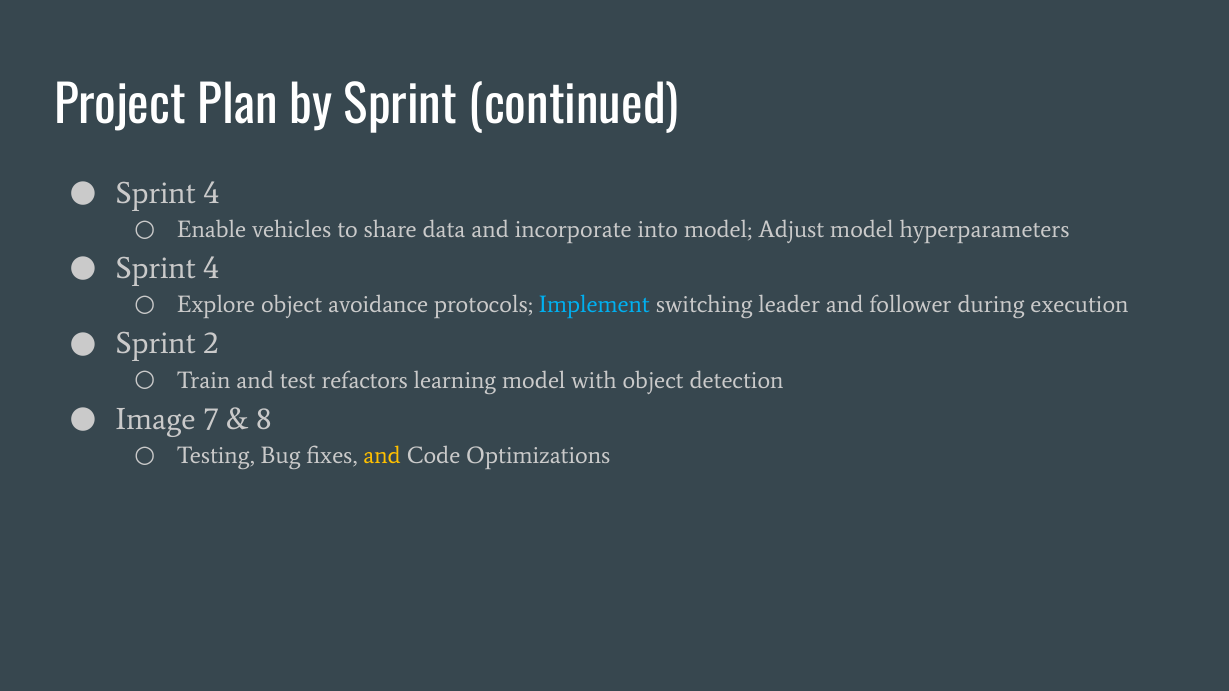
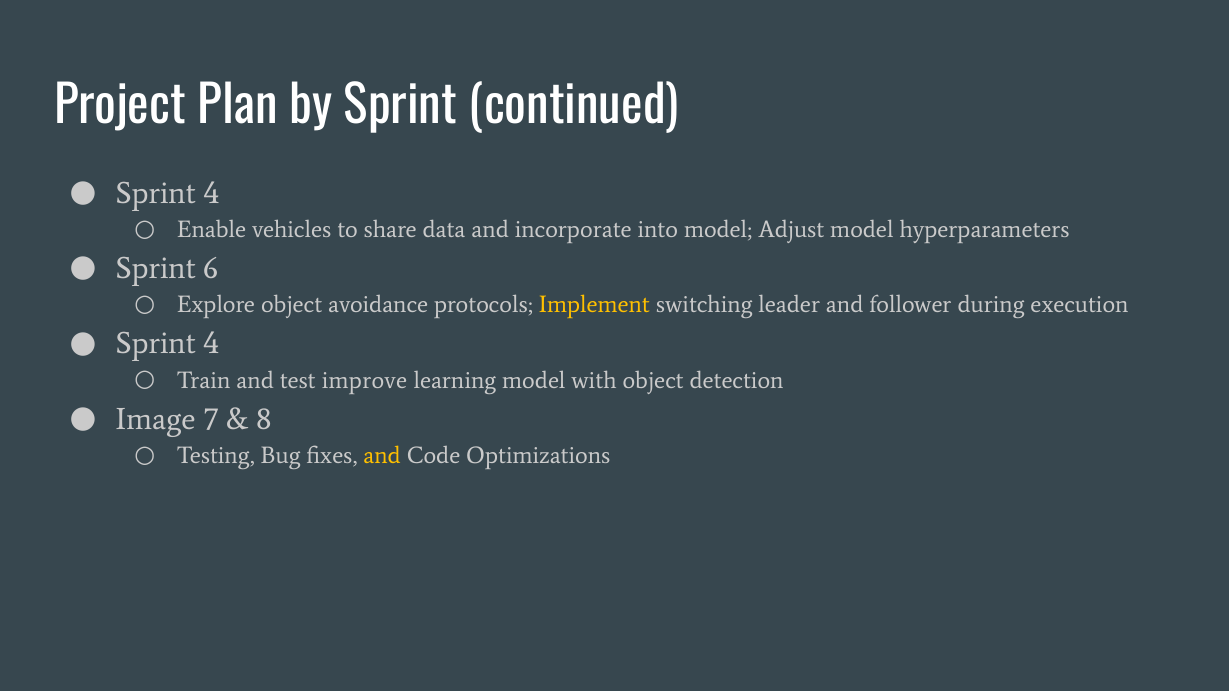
4 at (211, 269): 4 -> 6
Implement colour: light blue -> yellow
2 at (211, 344): 2 -> 4
refactors: refactors -> improve
